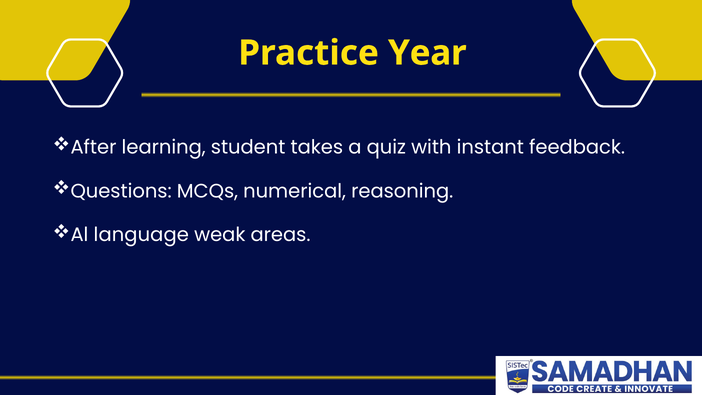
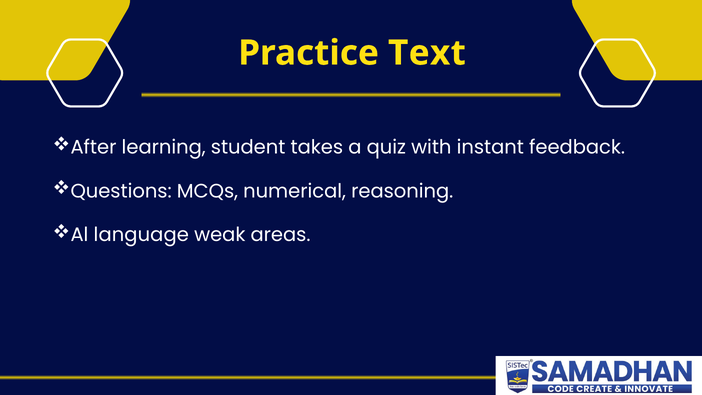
Year: Year -> Text
